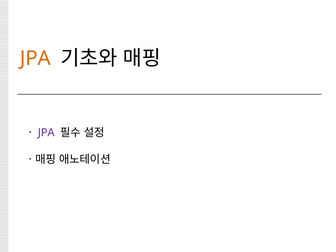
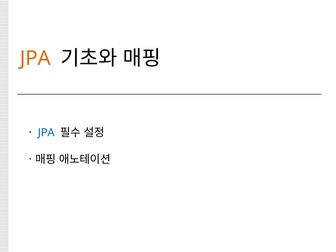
JPA at (46, 133) colour: purple -> blue
